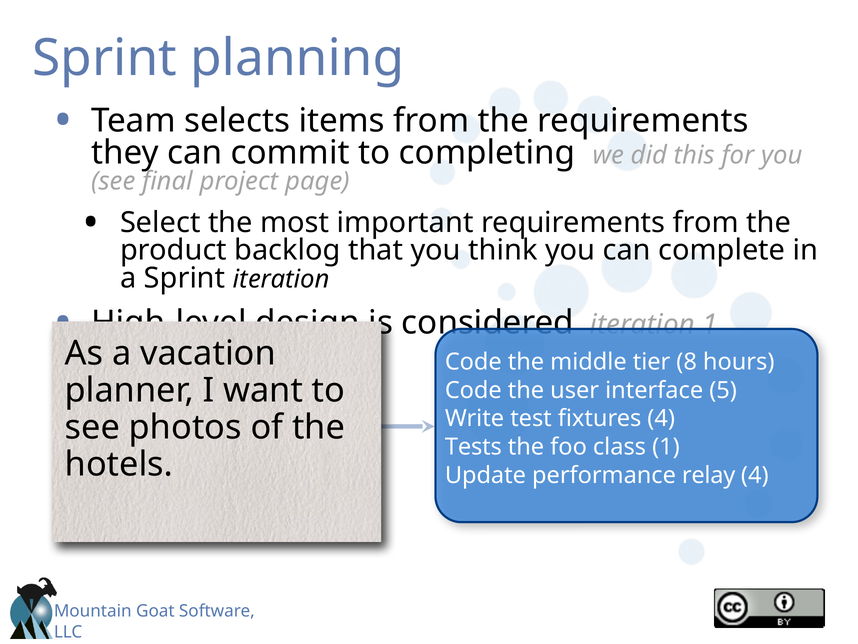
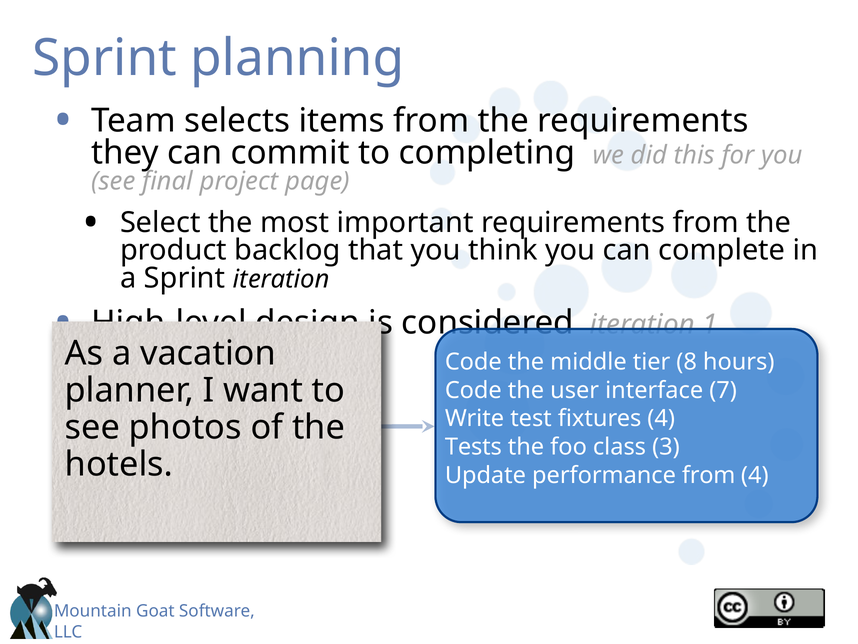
5: 5 -> 7
class 1: 1 -> 3
performance relay: relay -> from
